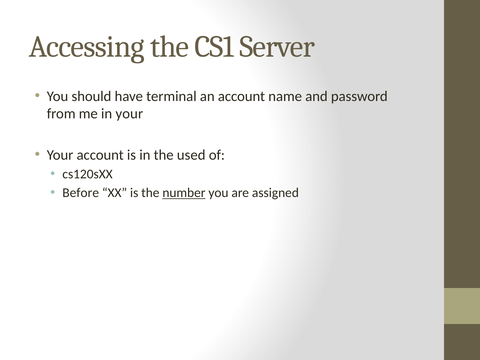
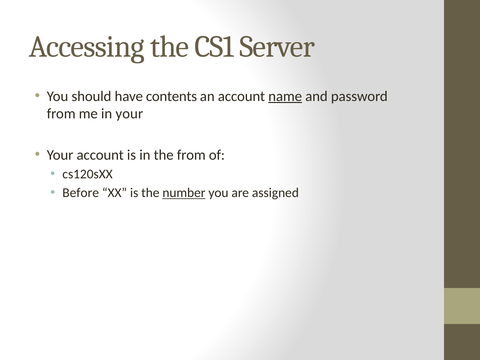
terminal: terminal -> contents
name underline: none -> present
the used: used -> from
